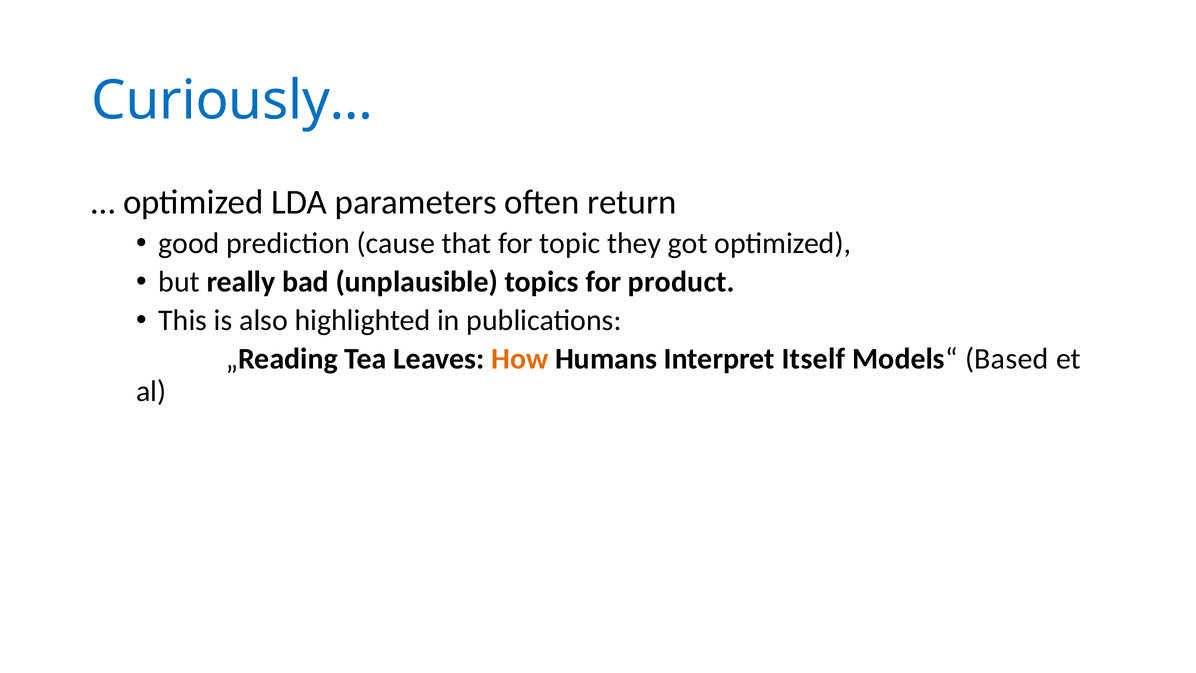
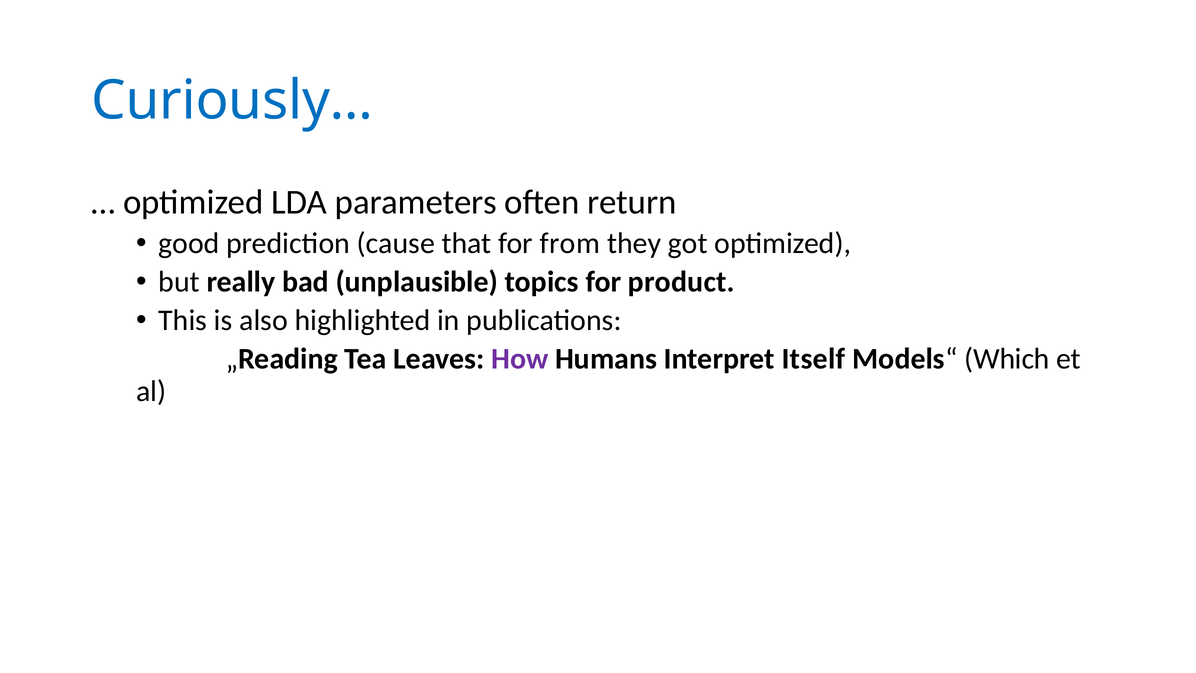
topic: topic -> from
How colour: orange -> purple
Based: Based -> Which
